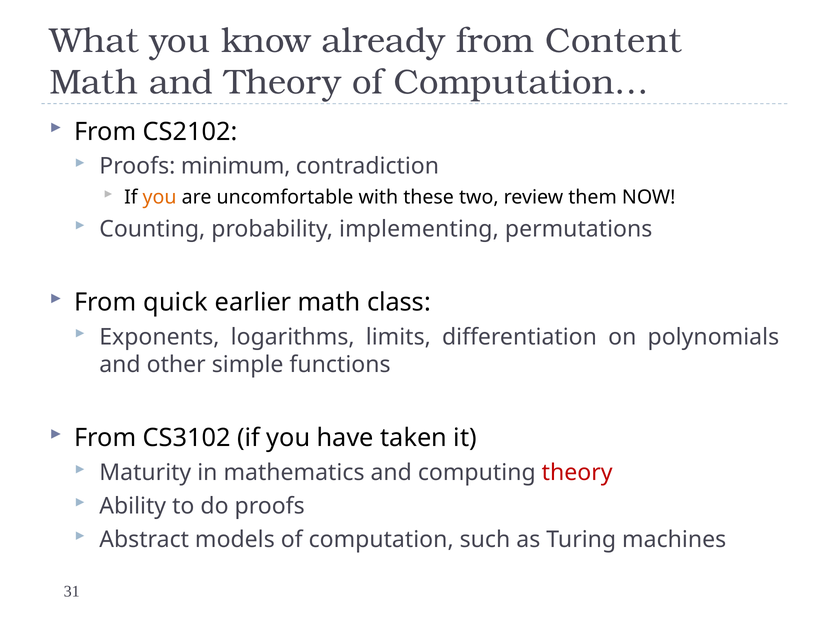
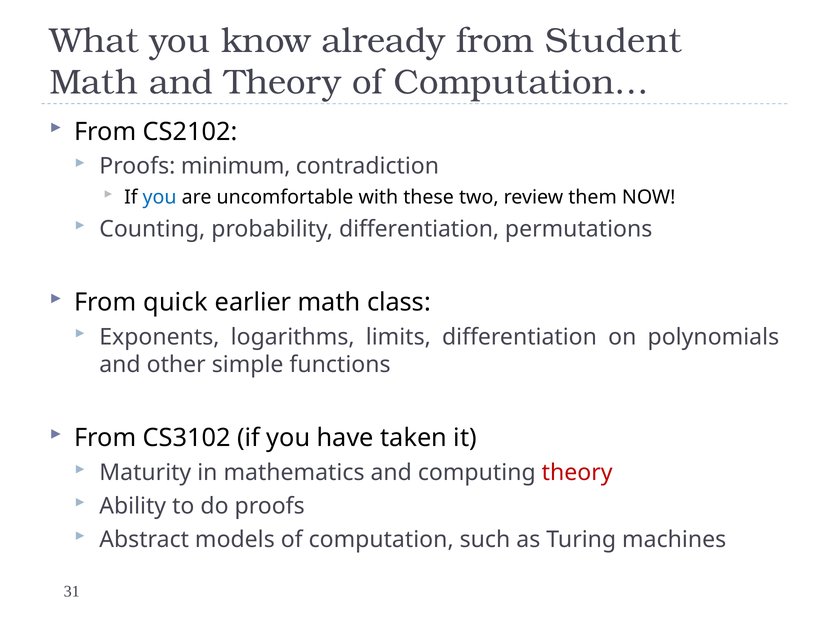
Content: Content -> Student
you at (160, 197) colour: orange -> blue
probability implementing: implementing -> differentiation
